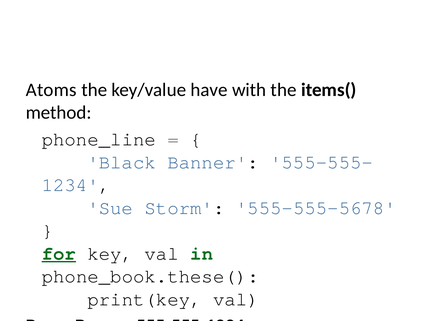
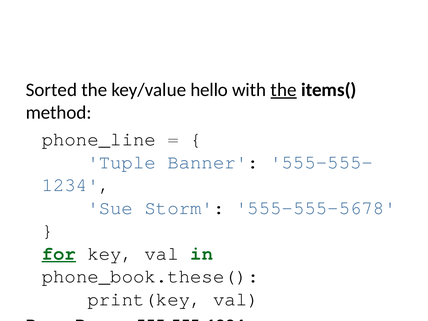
Atoms: Atoms -> Sorted
have: have -> hello
the at (284, 90) underline: none -> present
Black: Black -> Tuple
